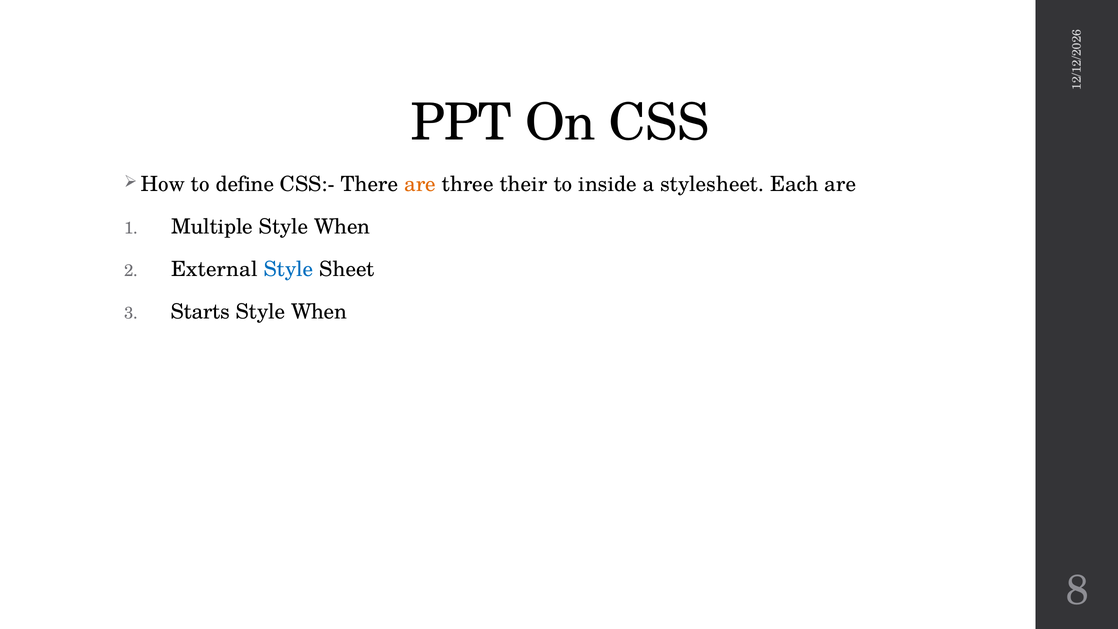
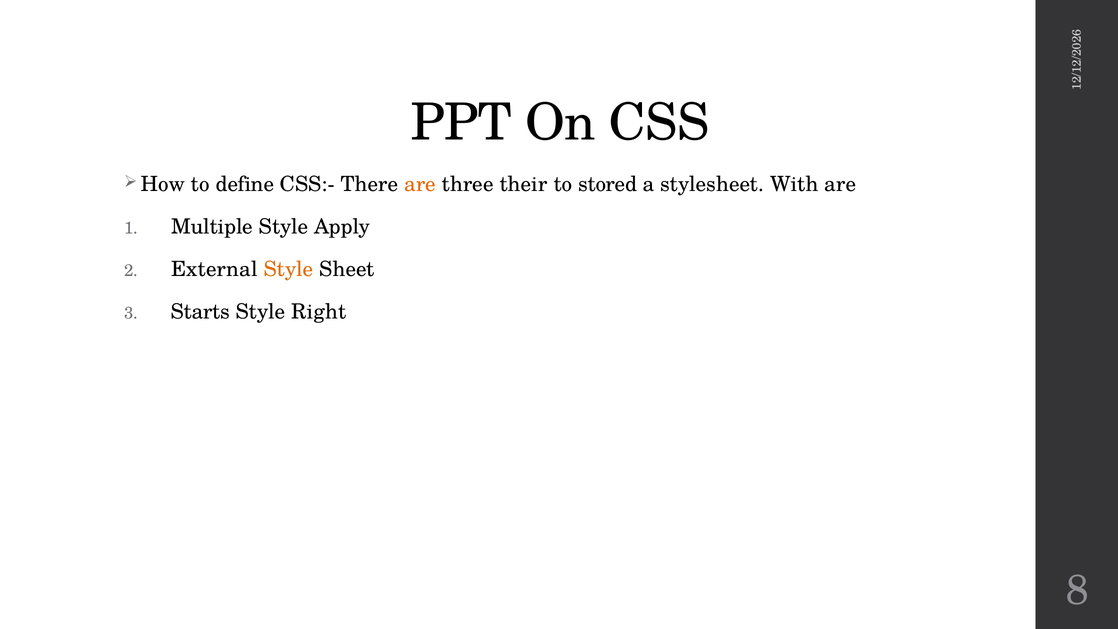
inside: inside -> stored
Each: Each -> With
When at (342, 227): When -> Apply
Style at (289, 269) colour: blue -> orange
When at (319, 312): When -> Right
